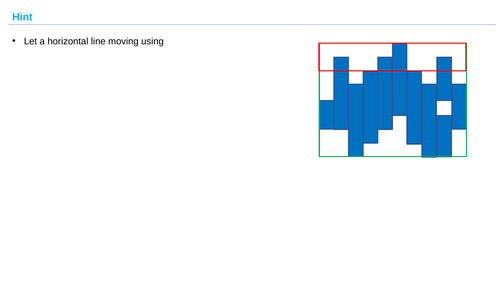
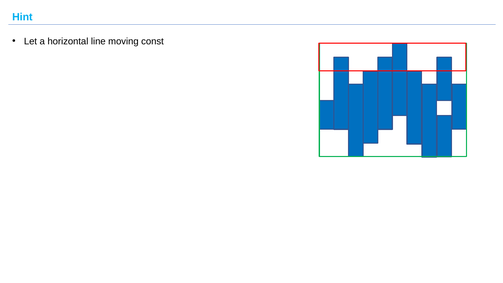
using: using -> const
